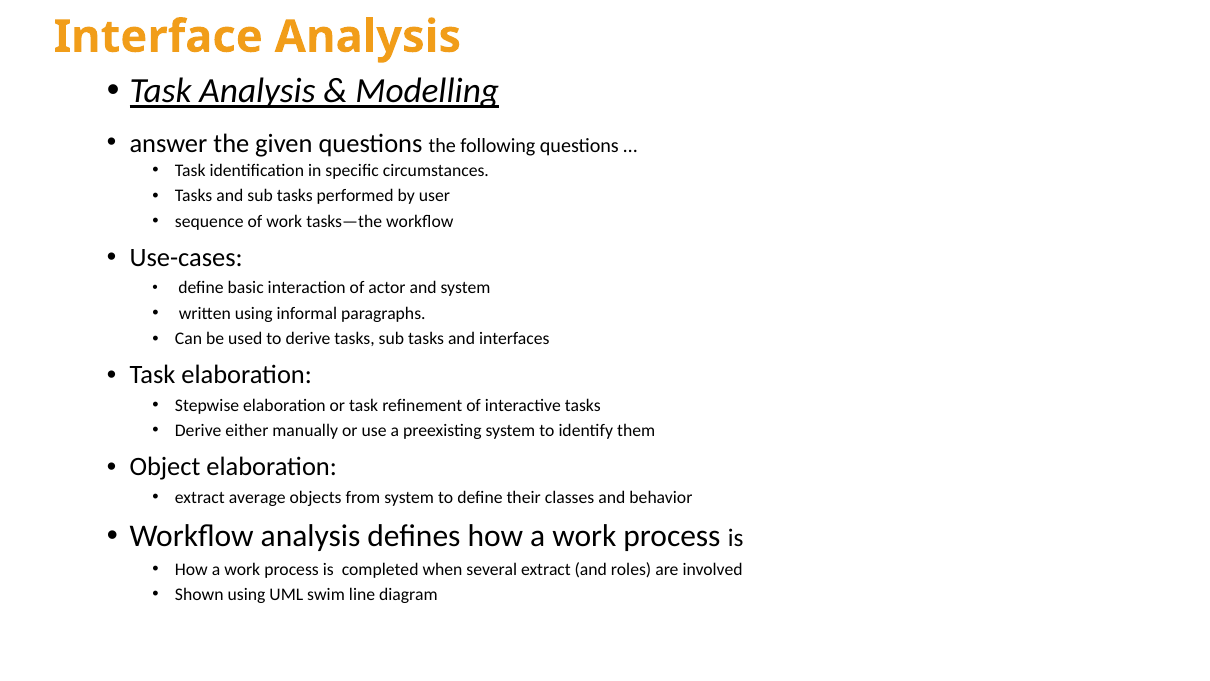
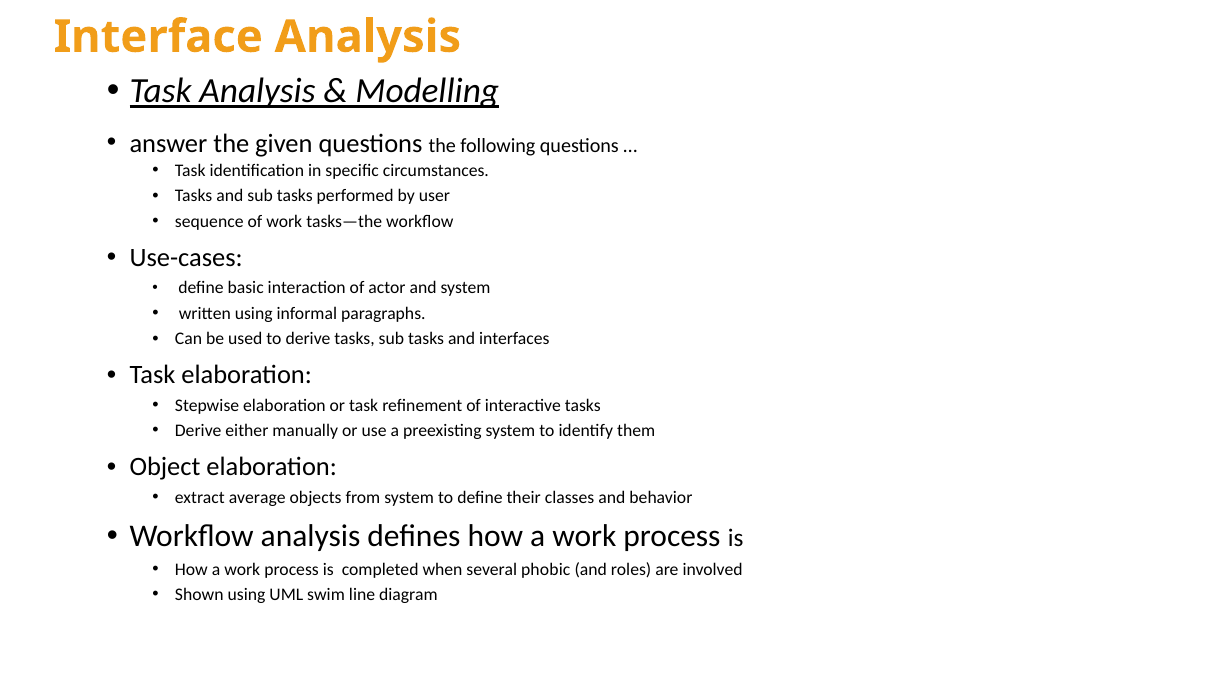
several extract: extract -> phobic
